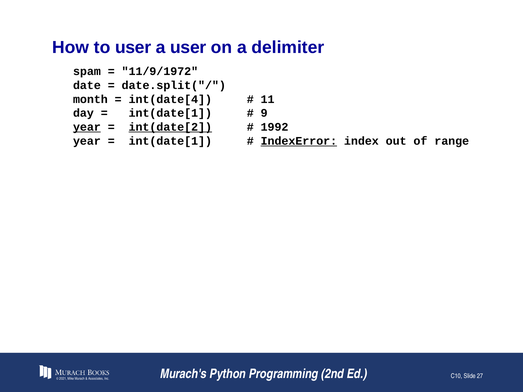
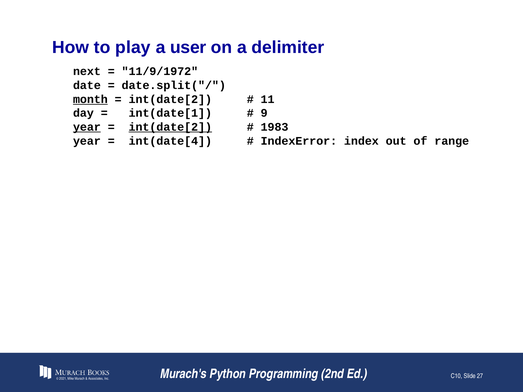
to user: user -> play
spam: spam -> next
month underline: none -> present
int(date[4 at (170, 99): int(date[4 -> int(date[2
1992: 1992 -> 1983
int(date[1 at (170, 141): int(date[1 -> int(date[4
IndexError underline: present -> none
